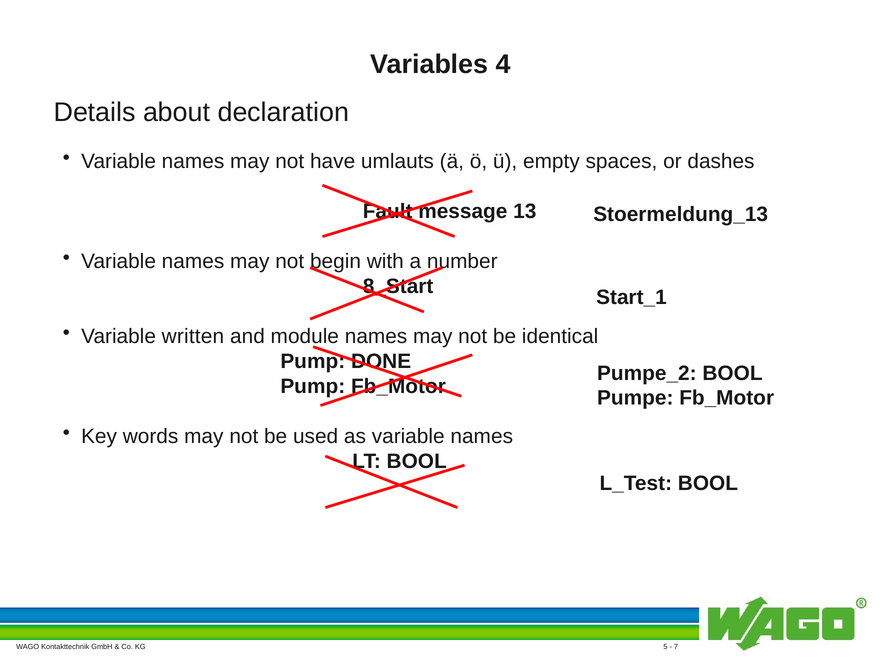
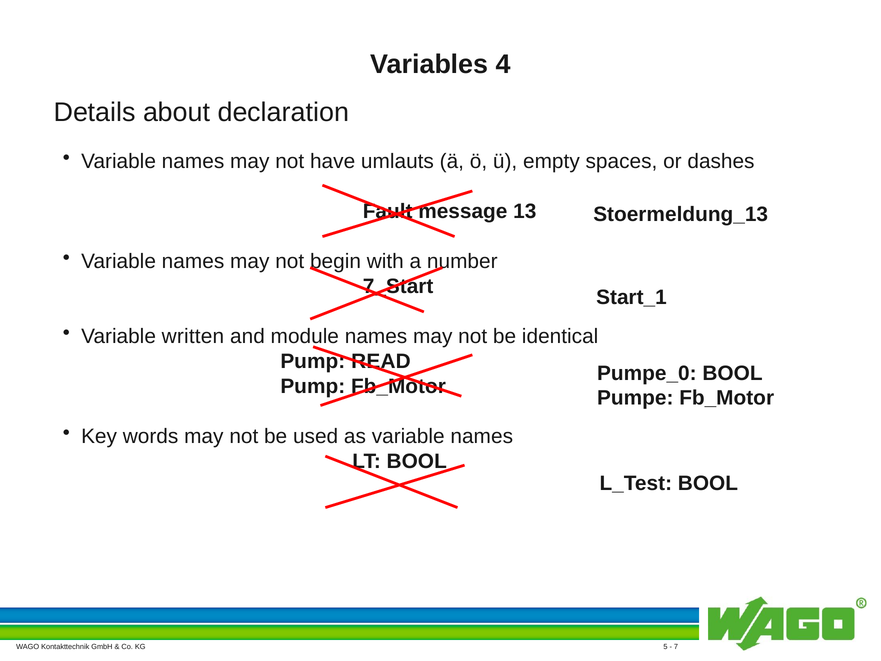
8_Start: 8_Start -> 7_Start
DONE: DONE -> READ
Pumpe_2: Pumpe_2 -> Pumpe_0
